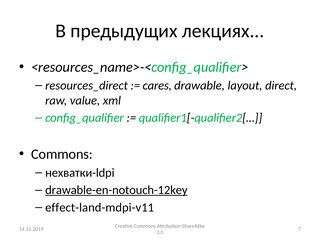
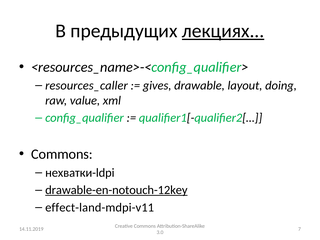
лекциях underline: none -> present
resources_direct: resources_direct -> resources_caller
cares: cares -> gives
direct: direct -> doing
